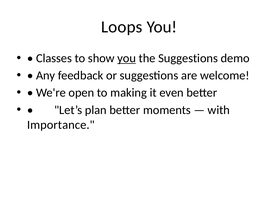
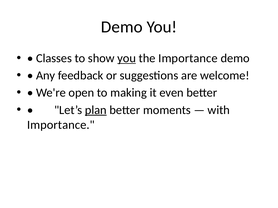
Loops at (122, 27): Loops -> Demo
the Suggestions: Suggestions -> Importance
plan underline: none -> present
